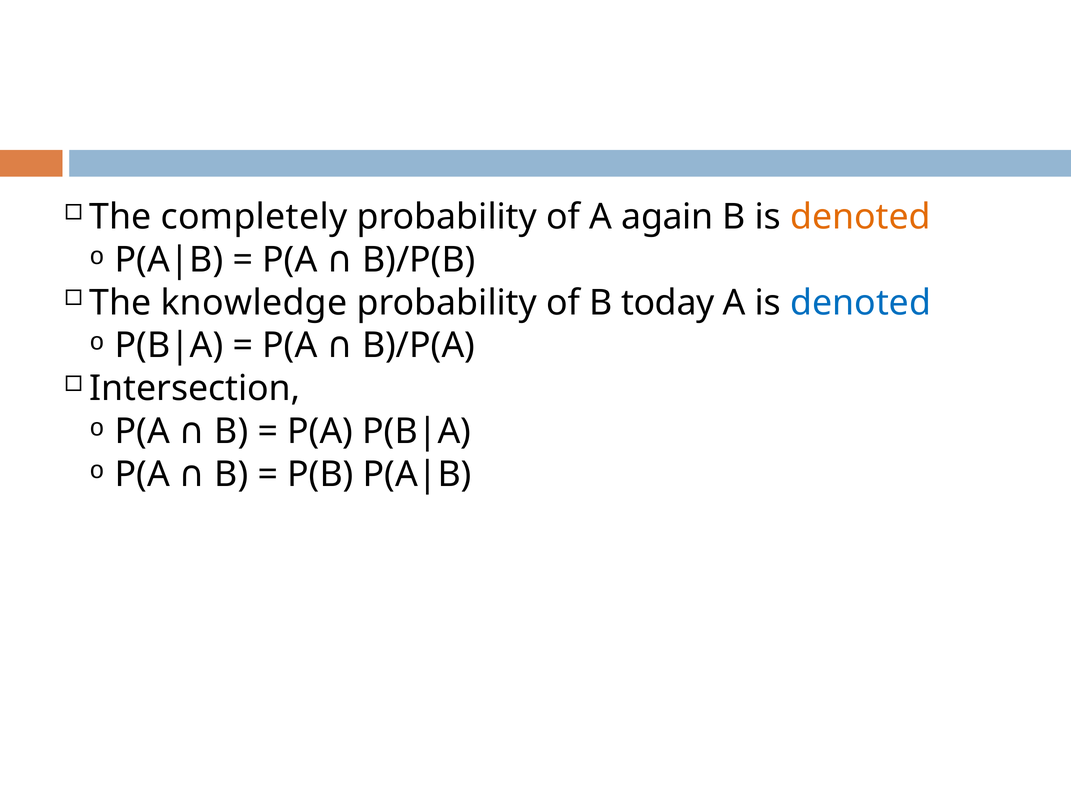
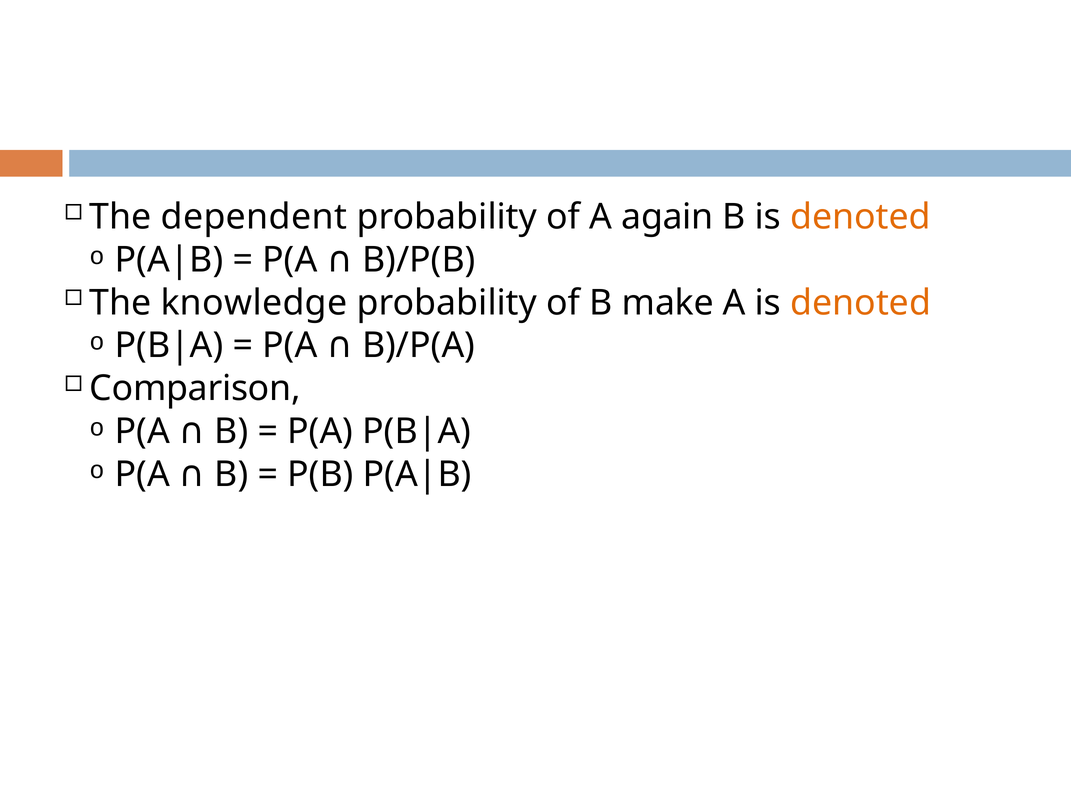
completely: completely -> dependent
today: today -> make
denoted at (861, 302) colour: blue -> orange
Intersection: Intersection -> Comparison
